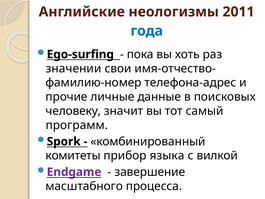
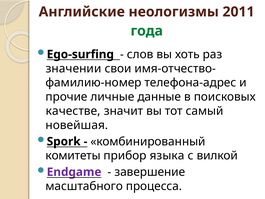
года colour: blue -> green
пока: пока -> слов
человеку: человеку -> качестве
программ: программ -> новейшая
